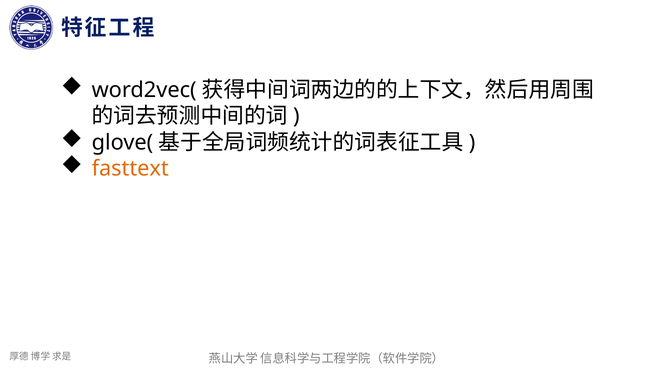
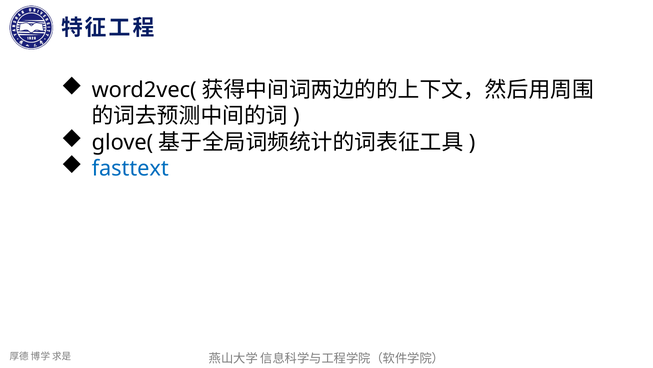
fasttext colour: orange -> blue
